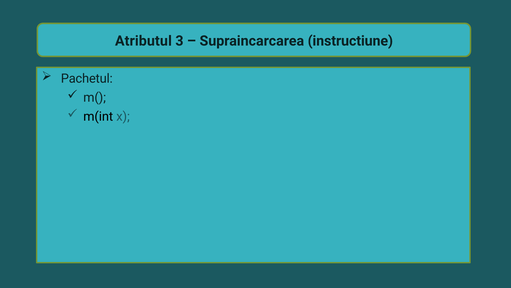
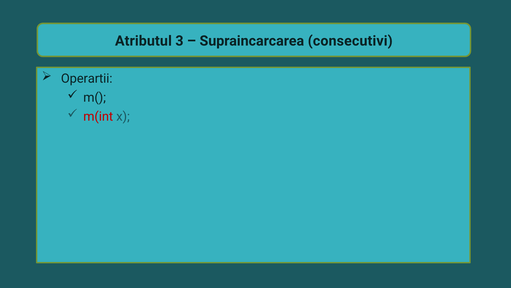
instructiune: instructiune -> consecutivi
Pachetul: Pachetul -> Operartii
m(int colour: black -> red
